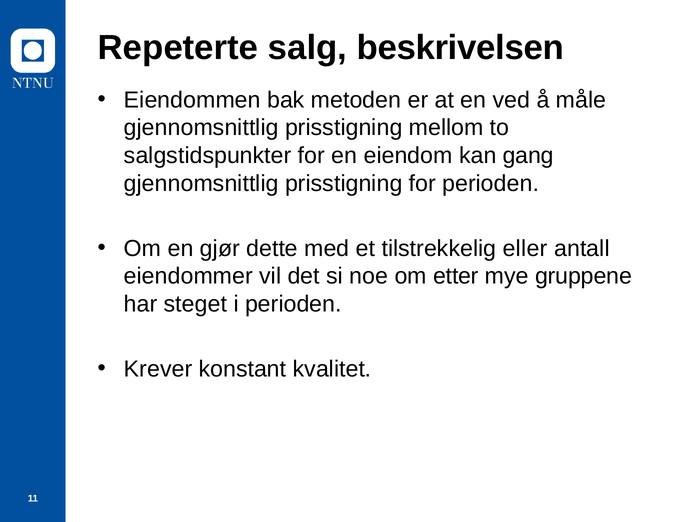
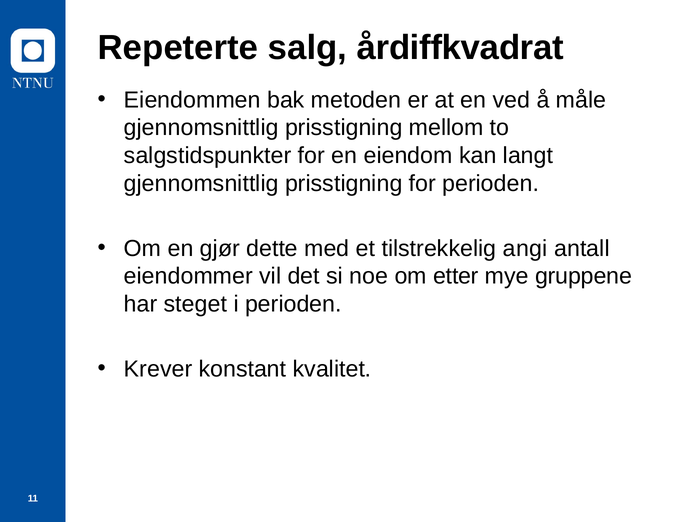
beskrivelsen: beskrivelsen -> årdiffkvadrat
gang: gang -> langt
eller: eller -> angi
